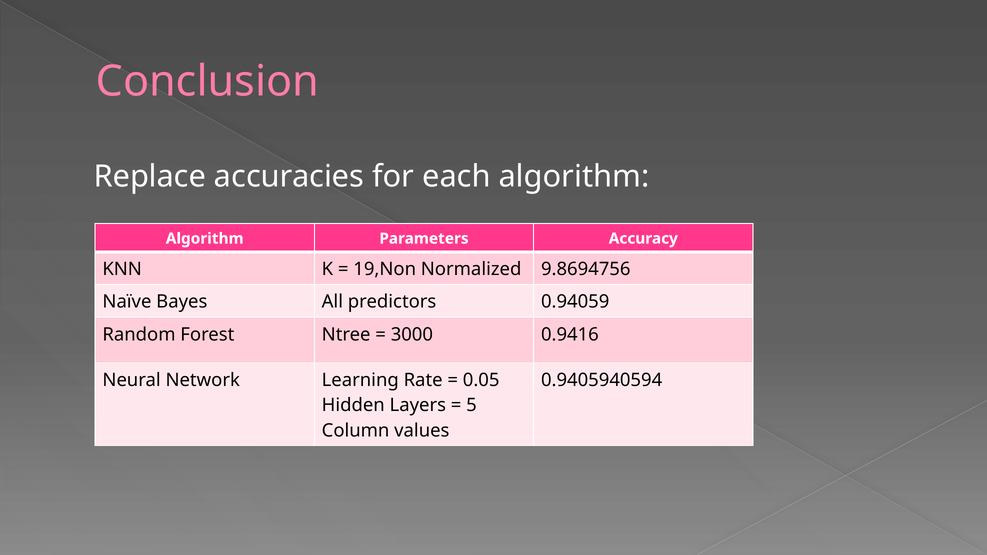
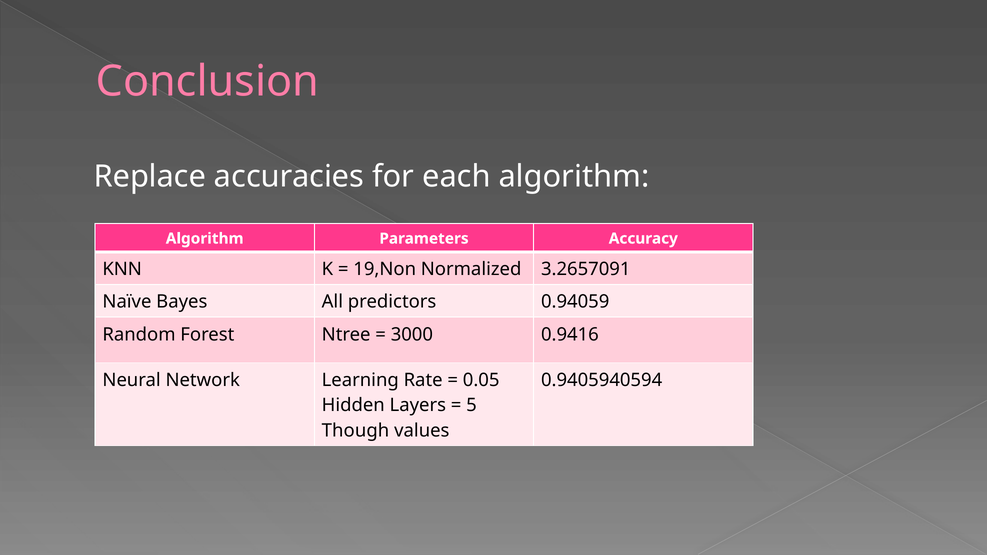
9.8694756: 9.8694756 -> 3.2657091
Column: Column -> Though
